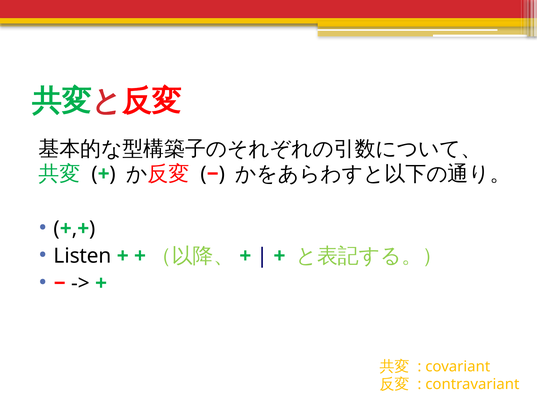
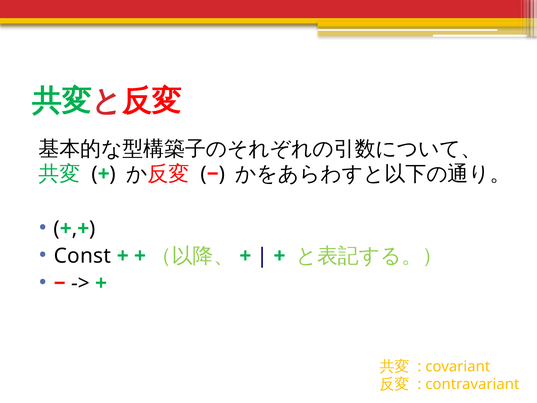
Listen: Listen -> Const
